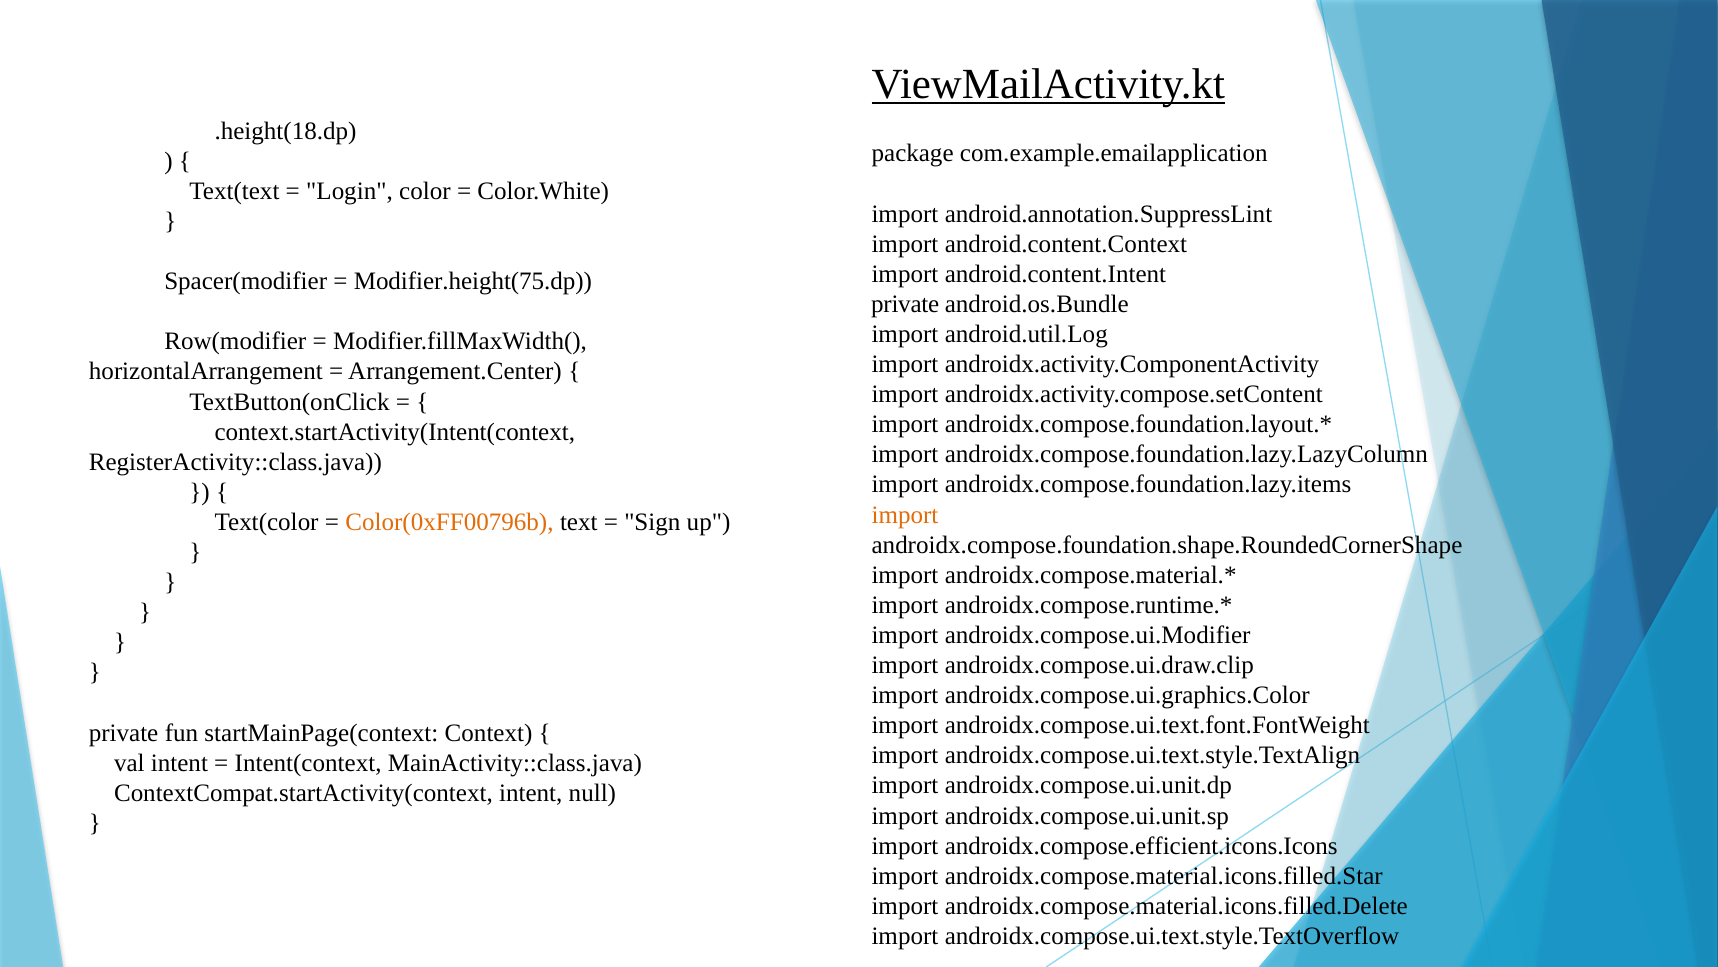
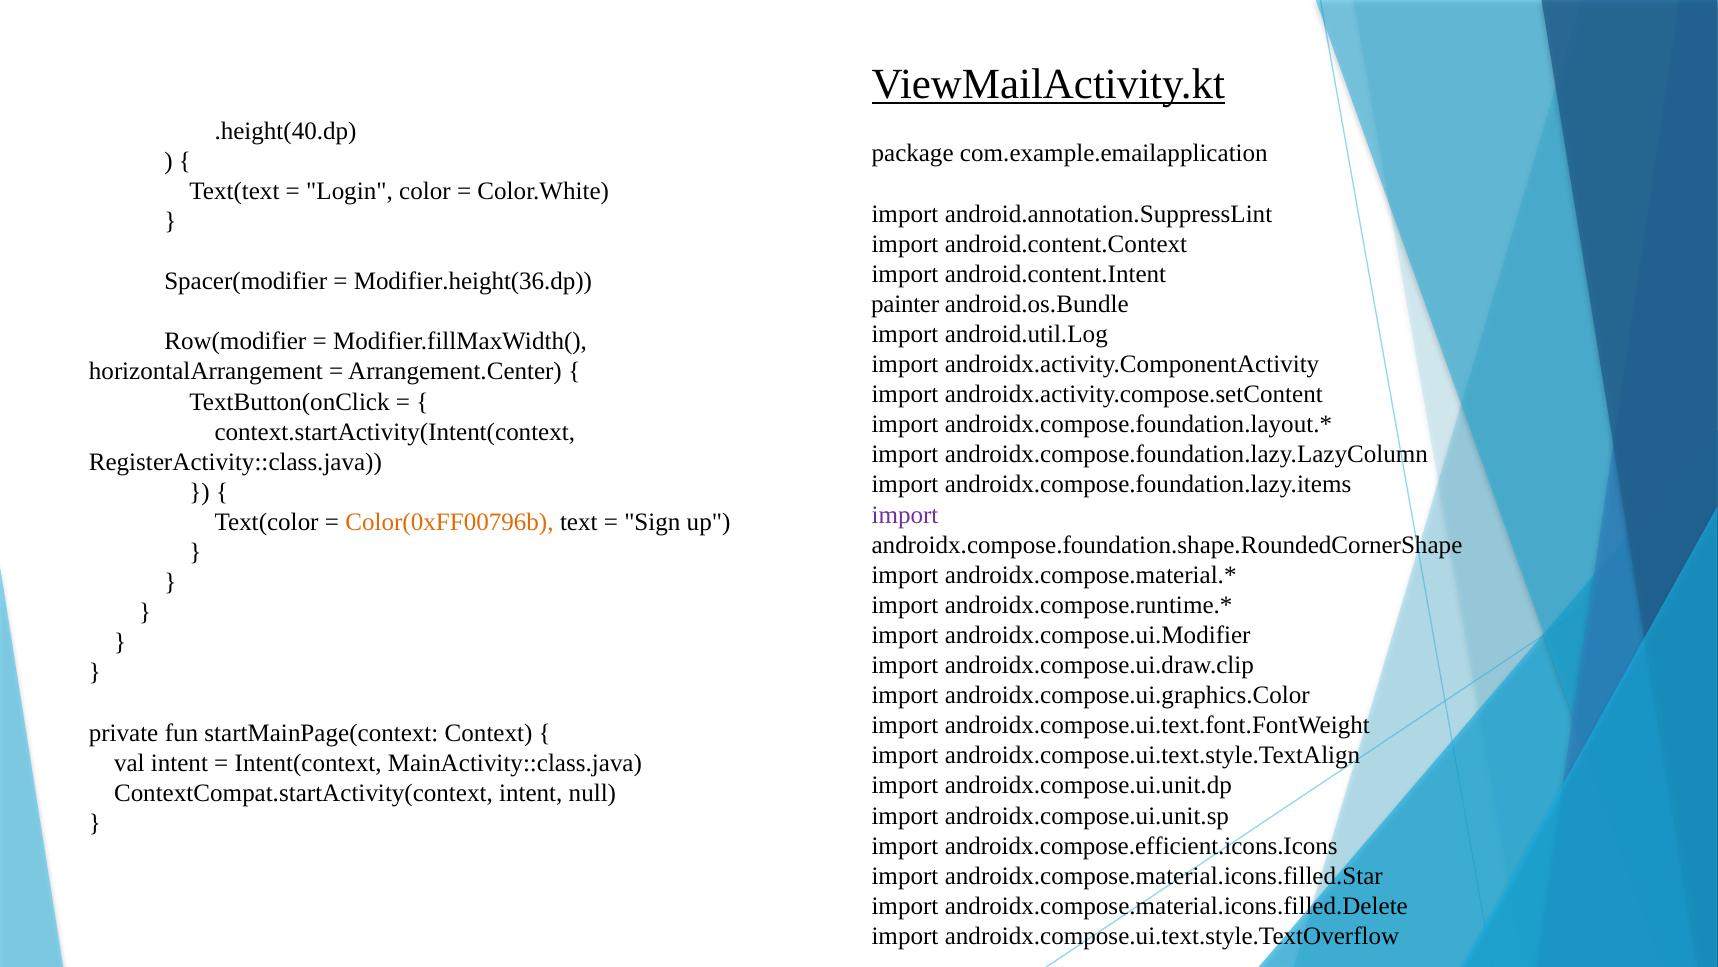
.height(18.dp: .height(18.dp -> .height(40.dp
Modifier.height(75.dp: Modifier.height(75.dp -> Modifier.height(36.dp
private at (905, 304): private -> painter
import at (905, 514) colour: orange -> purple
